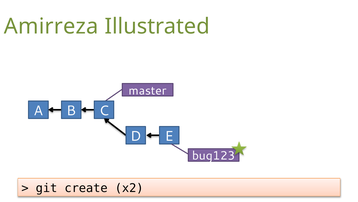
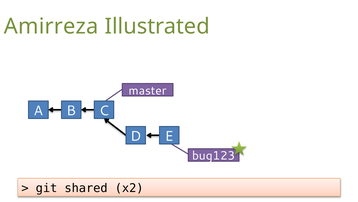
create: create -> shared
